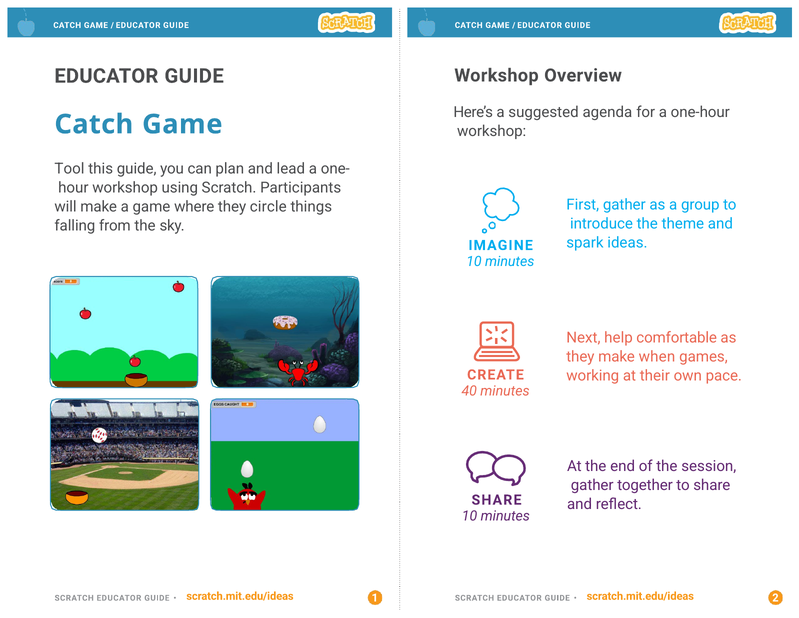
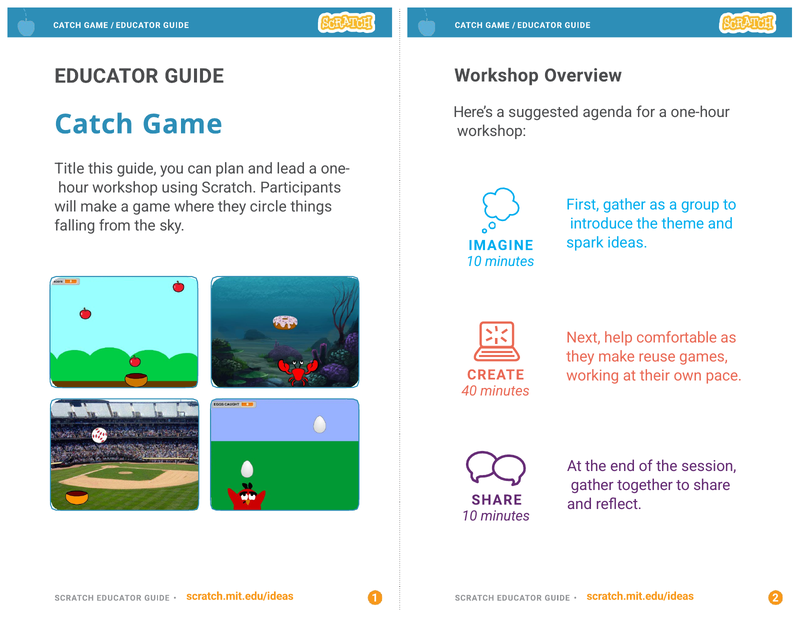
Tool: Tool -> Title
when: when -> reuse
